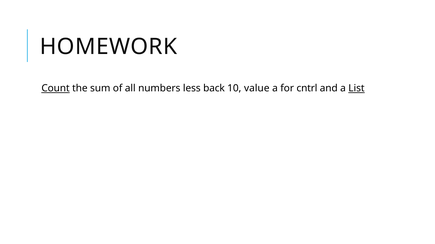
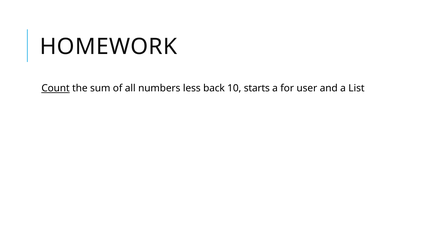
value: value -> starts
cntrl: cntrl -> user
List underline: present -> none
